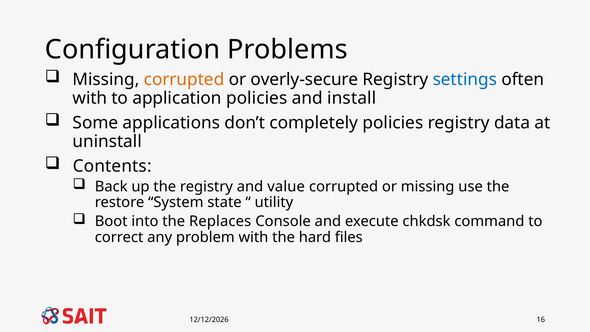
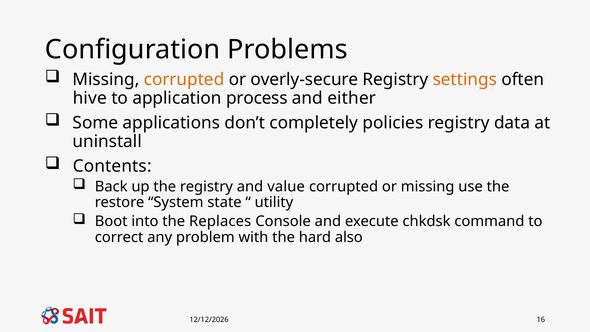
settings colour: blue -> orange
with at (90, 98): with -> hive
application policies: policies -> process
install: install -> either
files: files -> also
